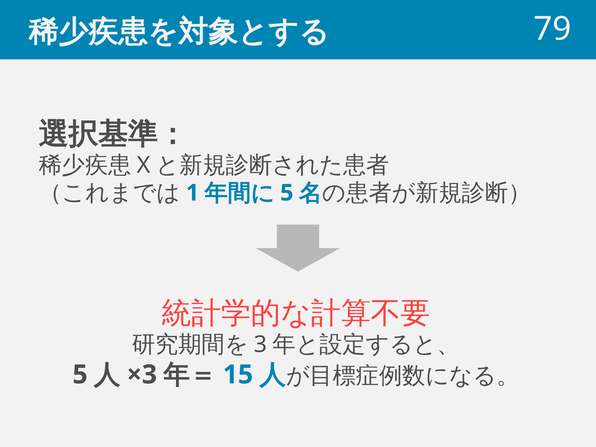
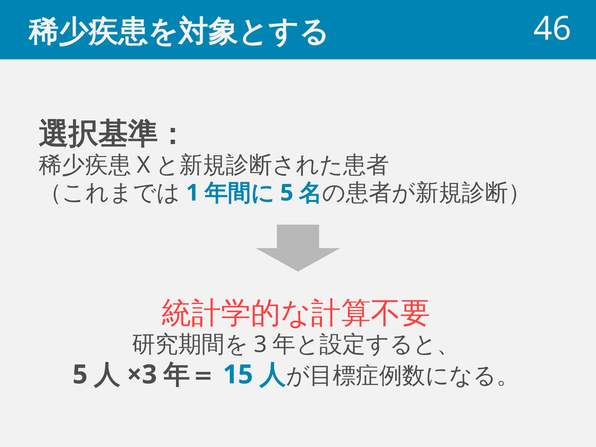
79: 79 -> 46
